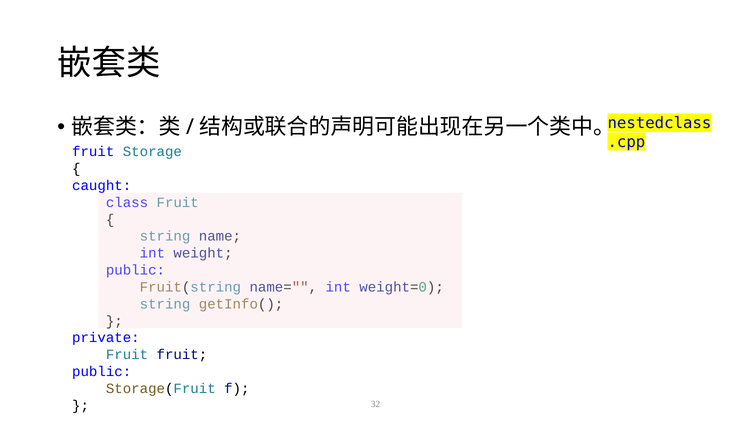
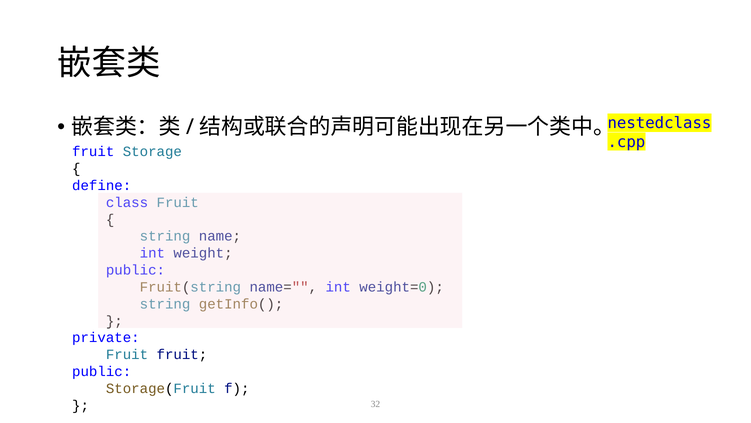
caught: caught -> define
